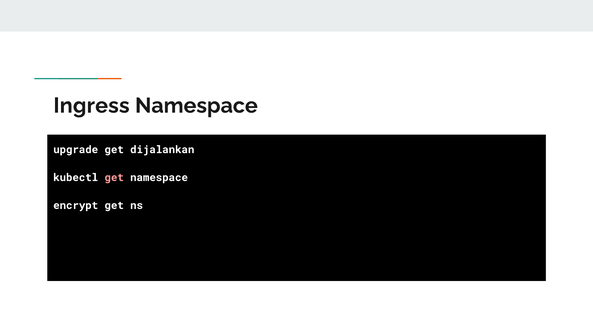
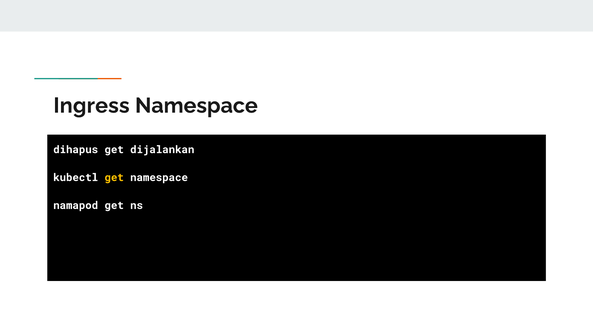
upgrade: upgrade -> dihapus
get at (114, 178) colour: pink -> yellow
encrypt: encrypt -> namapod
